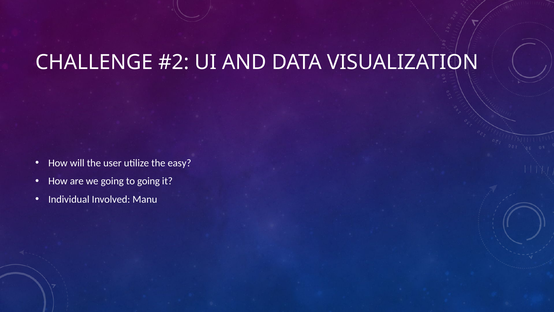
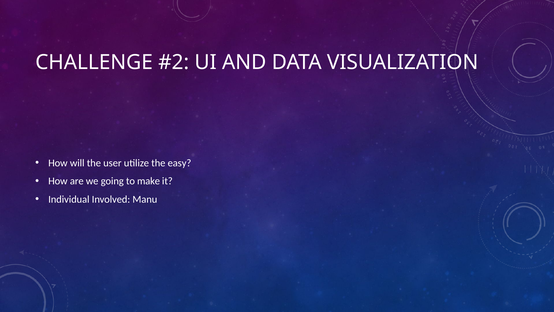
to going: going -> make
